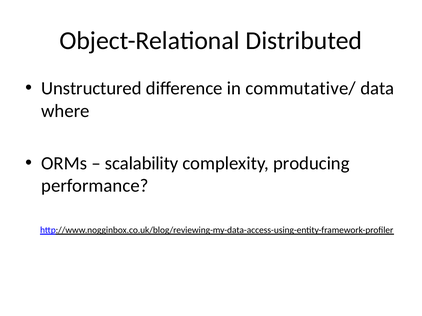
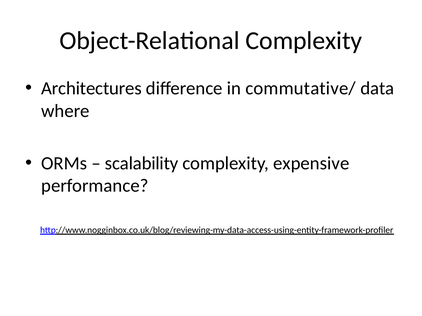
Object-Relational Distributed: Distributed -> Complexity
Unstructured: Unstructured -> Architectures
producing: producing -> expensive
